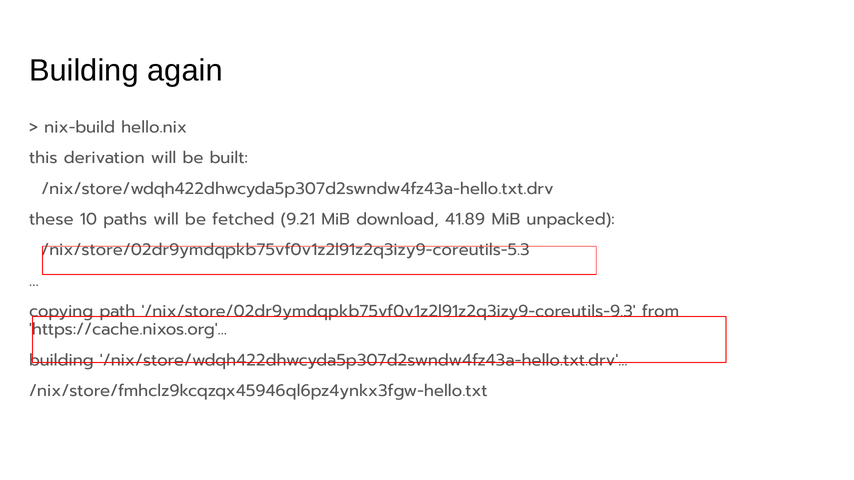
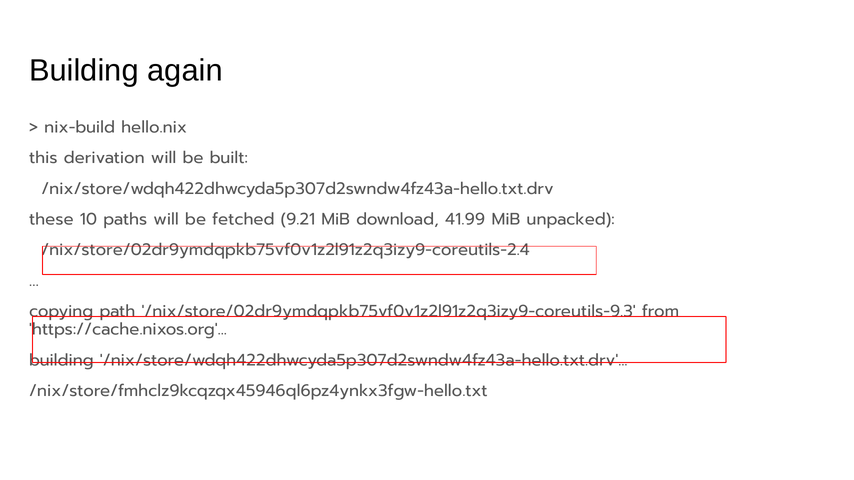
41.89: 41.89 -> 41.99
/nix/store/02dr9ymdqpkb75vf0v1z2l91z2q3izy9-coreutils-5.3: /nix/store/02dr9ymdqpkb75vf0v1z2l91z2q3izy9-coreutils-5.3 -> /nix/store/02dr9ymdqpkb75vf0v1z2l91z2q3izy9-coreutils-2.4
